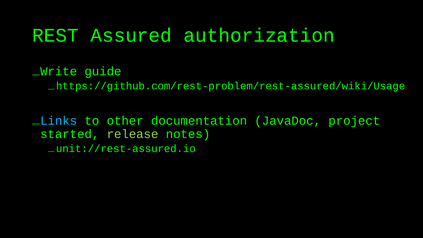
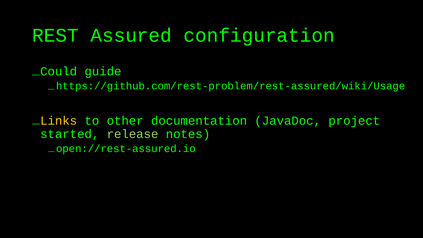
authorization: authorization -> configuration
Write: Write -> Could
Links colour: light blue -> yellow
unit://rest-assured.io: unit://rest-assured.io -> open://rest-assured.io
